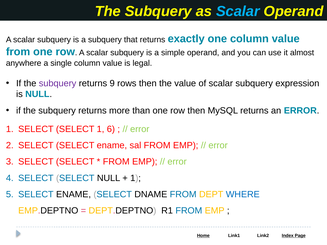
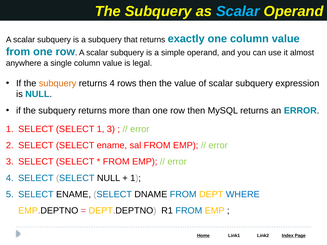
subquery at (58, 83) colour: purple -> orange
returns 9: 9 -> 4
1 6: 6 -> 3
